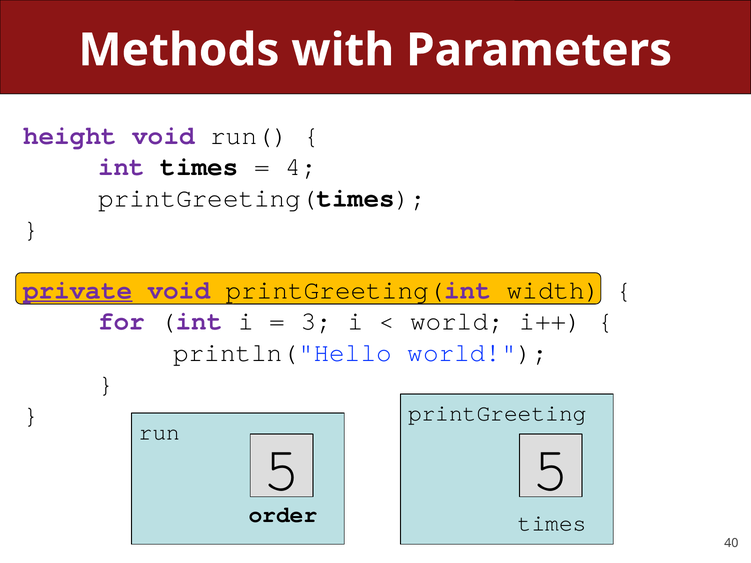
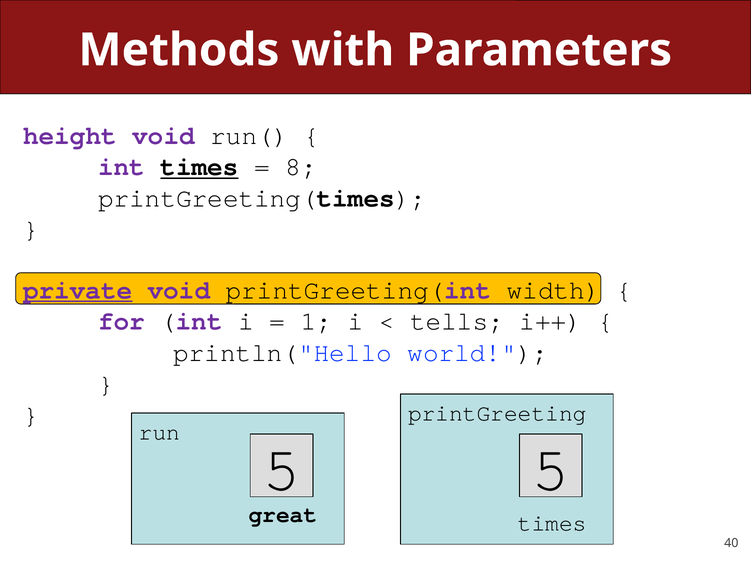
times at (199, 167) underline: none -> present
4: 4 -> 8
3: 3 -> 1
world at (457, 322): world -> tells
order: order -> great
